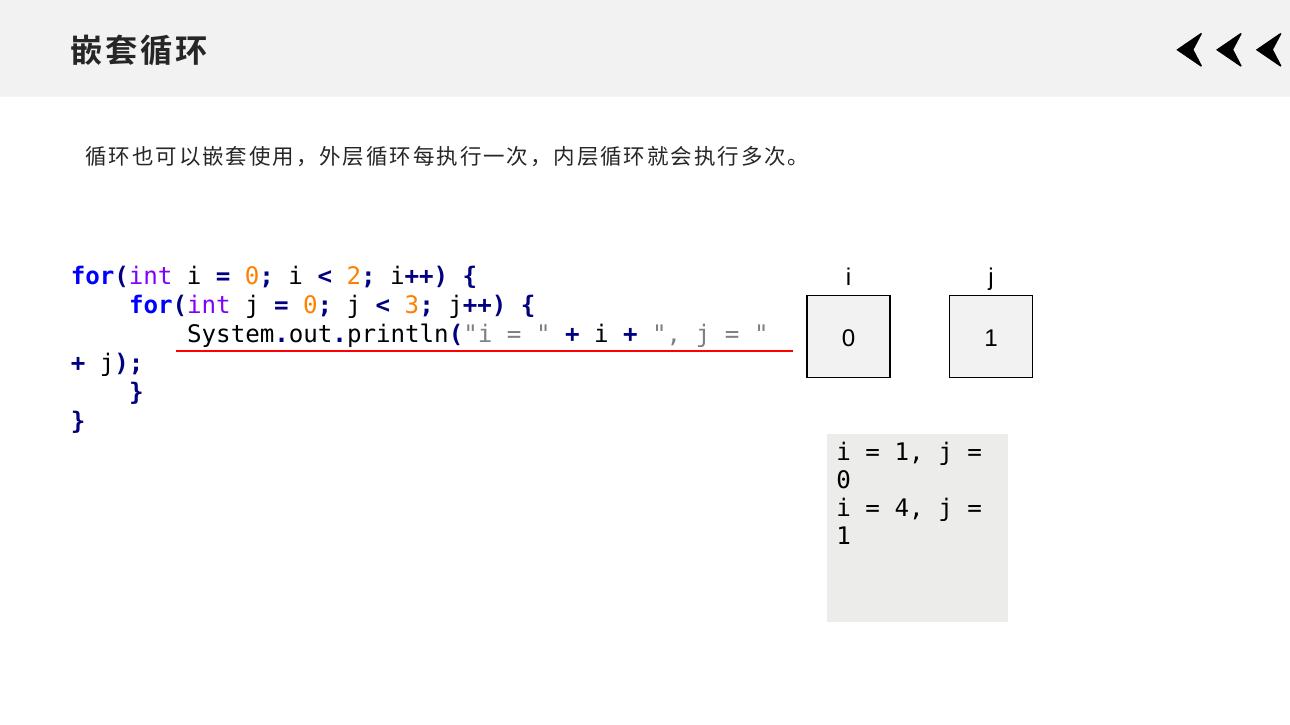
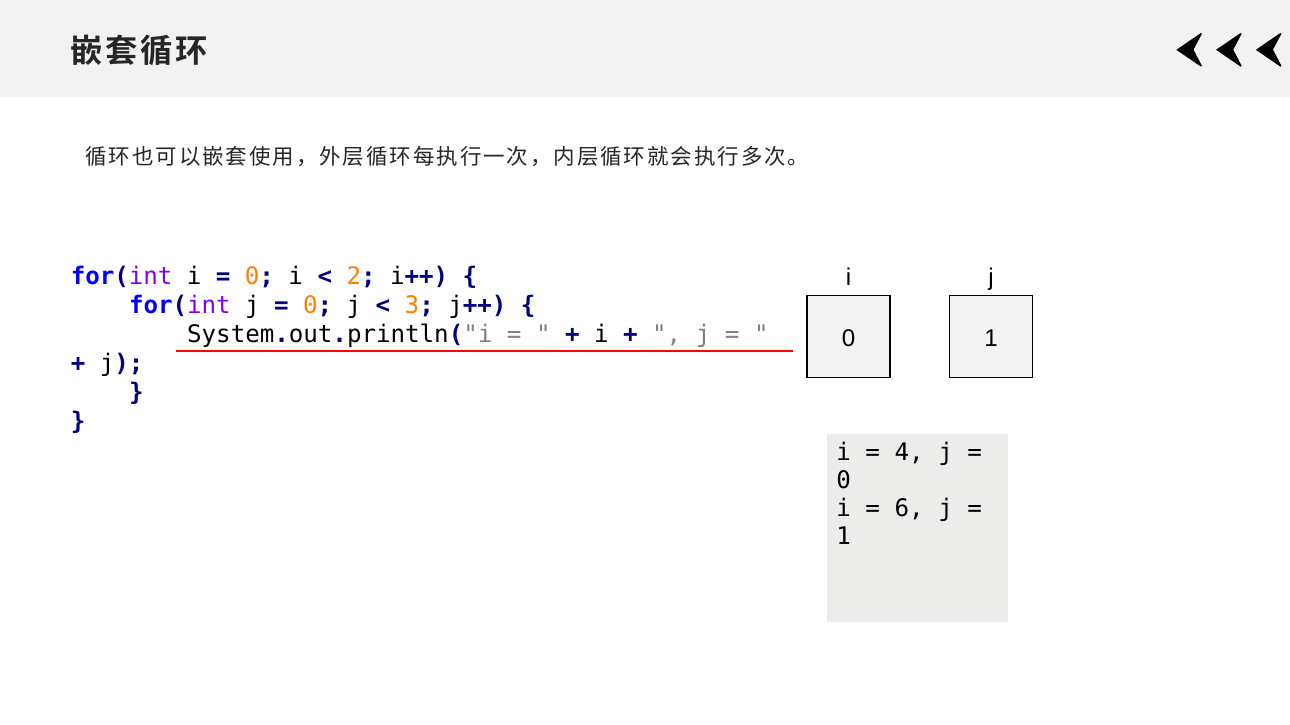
1 at (909, 453): 1 -> 4
4: 4 -> 6
